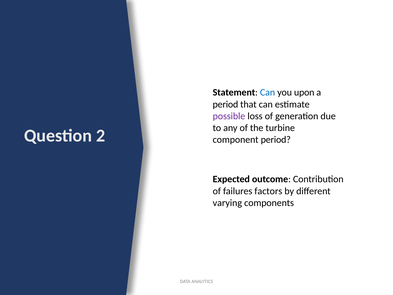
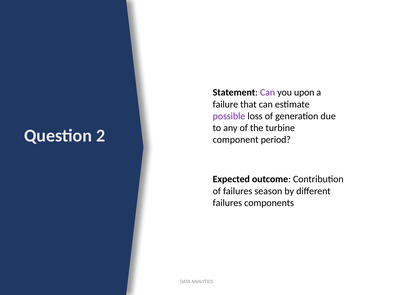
Can at (268, 92) colour: blue -> purple
period at (225, 104): period -> failure
factors: factors -> season
varying at (227, 203): varying -> failures
